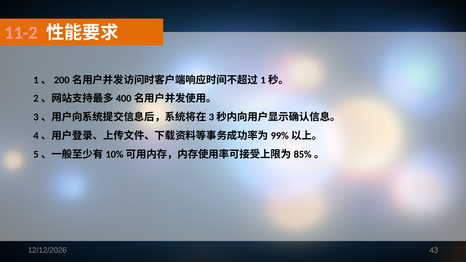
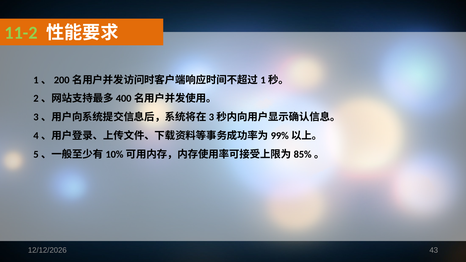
11-2 colour: pink -> light green
